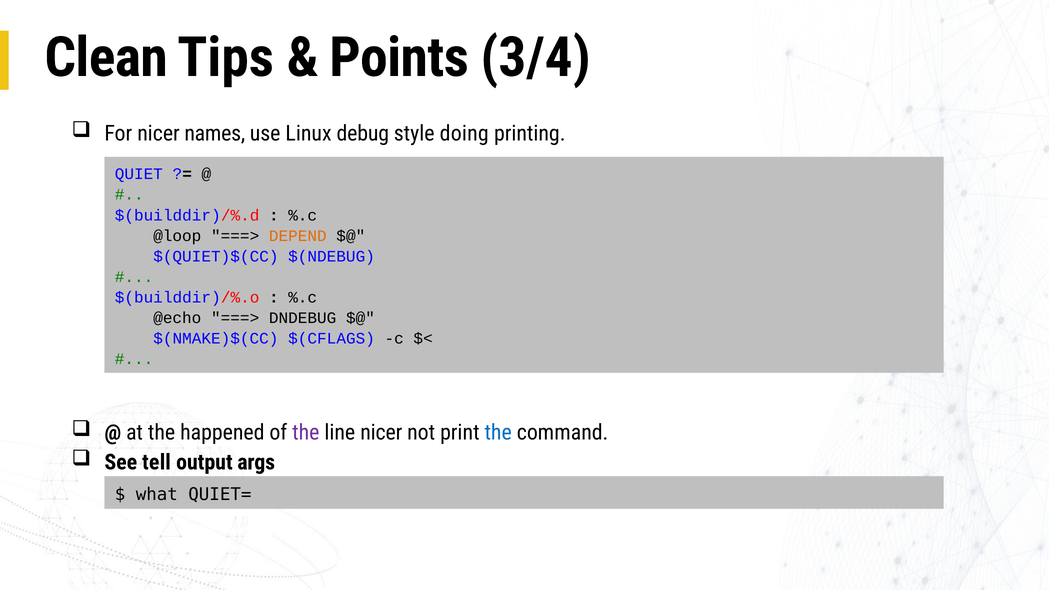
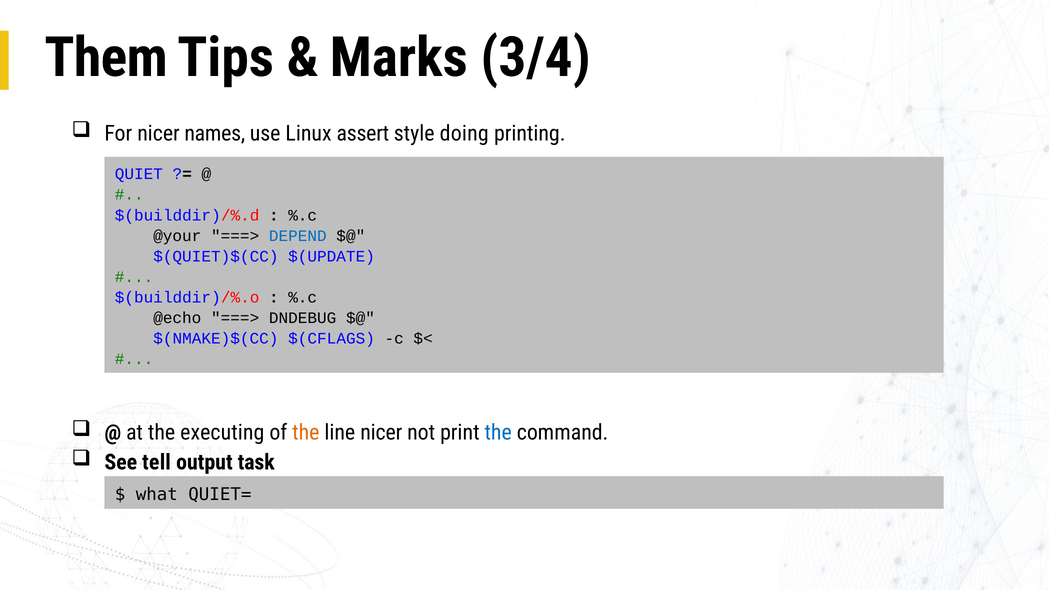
Clean: Clean -> Them
Points: Points -> Marks
debug: debug -> assert
@loop: @loop -> @your
DEPEND colour: orange -> blue
$(NDEBUG: $(NDEBUG -> $(UPDATE
happened: happened -> executing
the at (306, 432) colour: purple -> orange
args: args -> task
